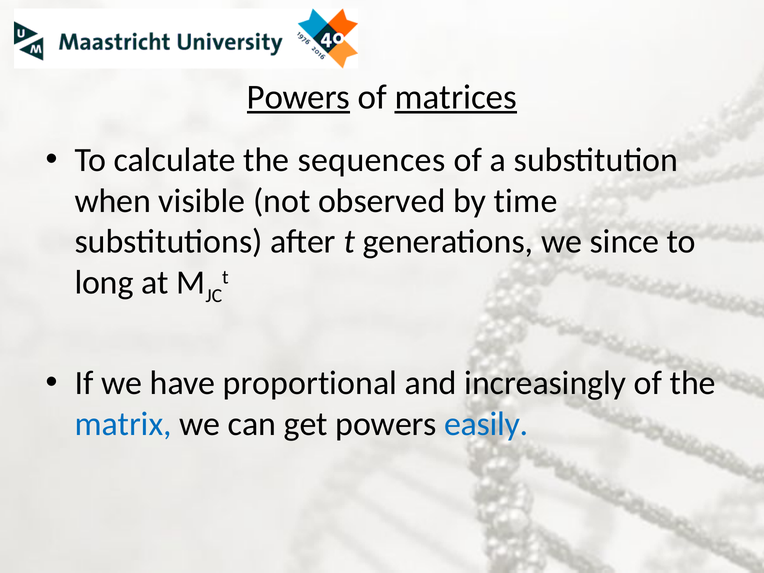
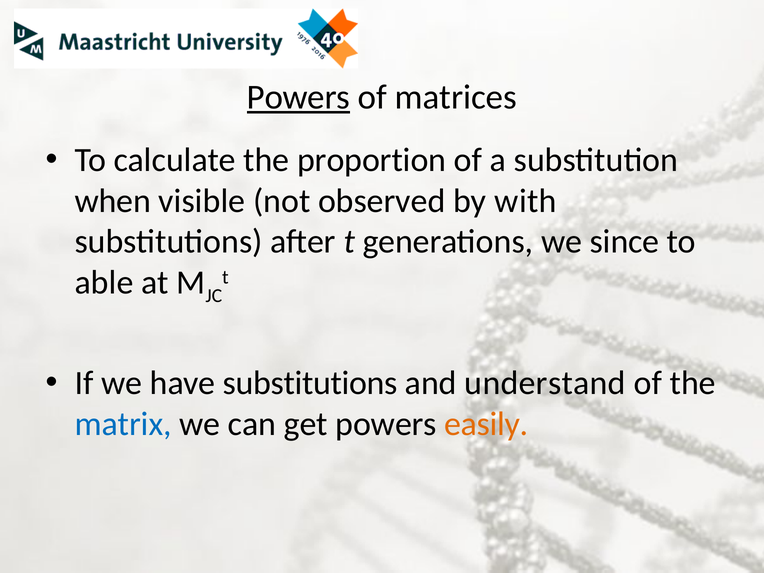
matrices underline: present -> none
sequences: sequences -> proportion
time: time -> with
long: long -> able
have proportional: proportional -> substitutions
increasingly: increasingly -> understand
easily colour: blue -> orange
